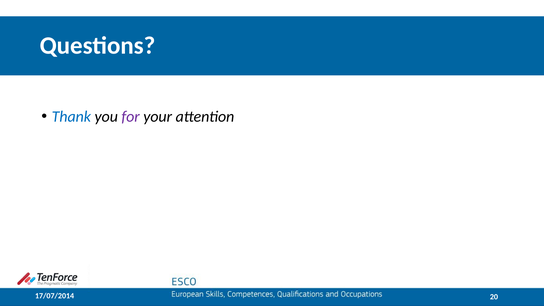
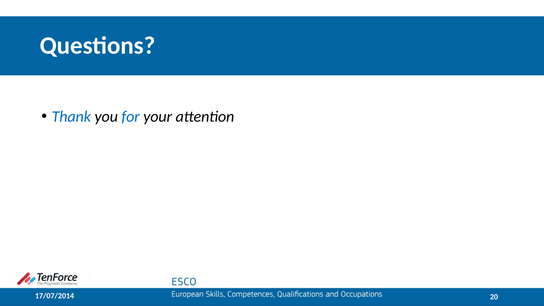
for colour: purple -> blue
